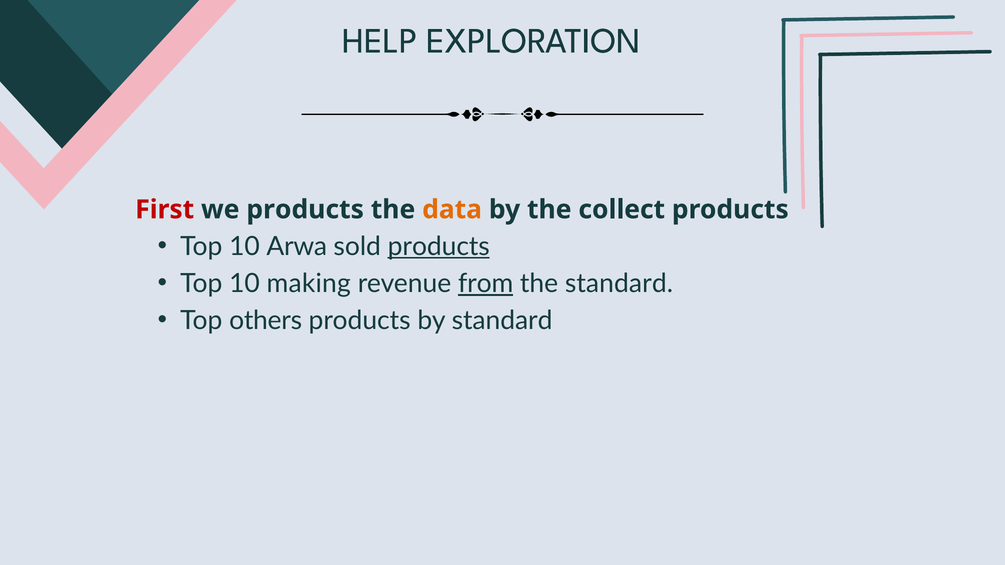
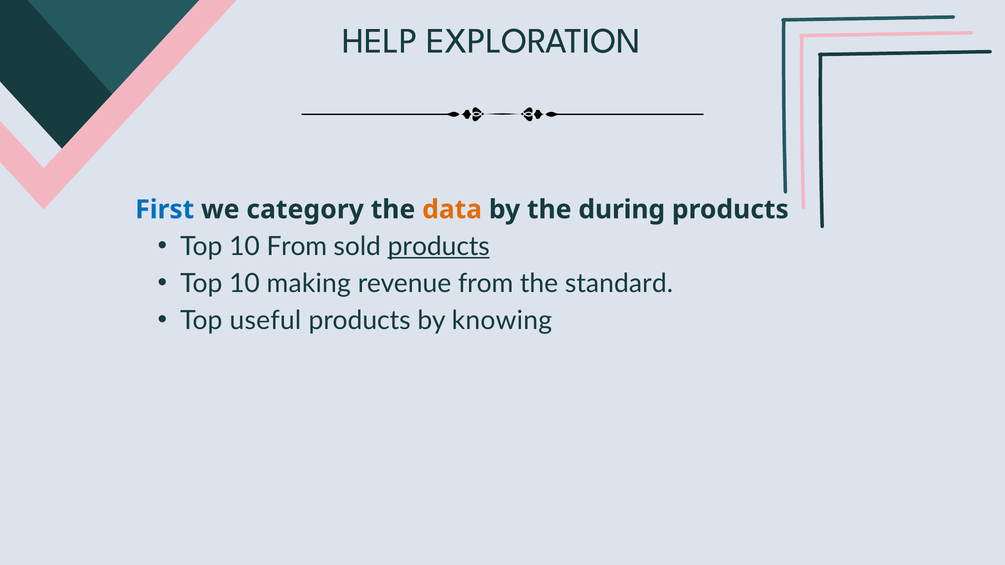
First colour: red -> blue
we products: products -> category
collect: collect -> during
10 Arwa: Arwa -> From
from at (486, 284) underline: present -> none
others: others -> useful
by standard: standard -> knowing
